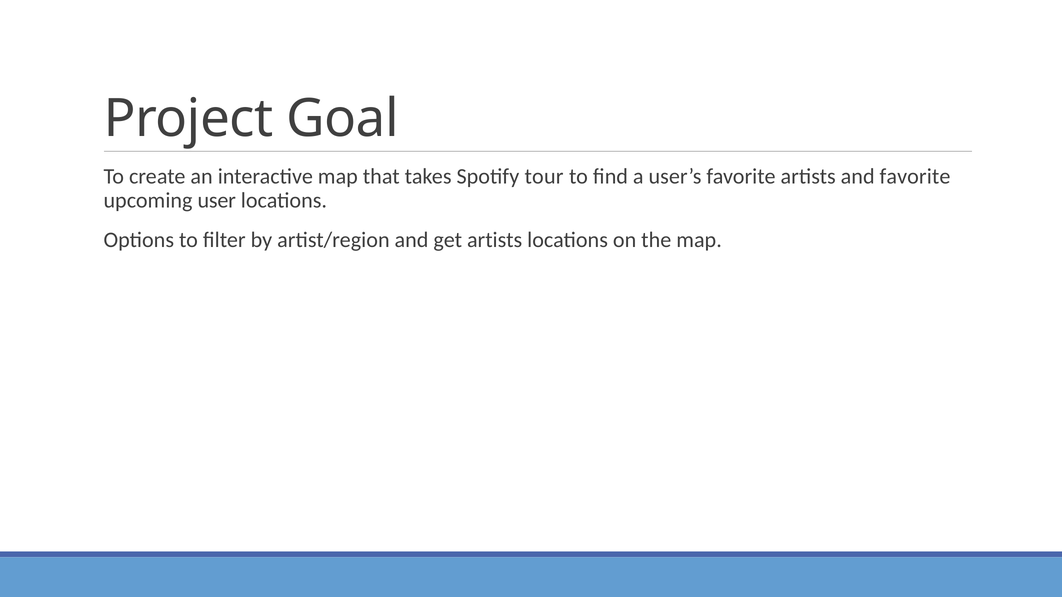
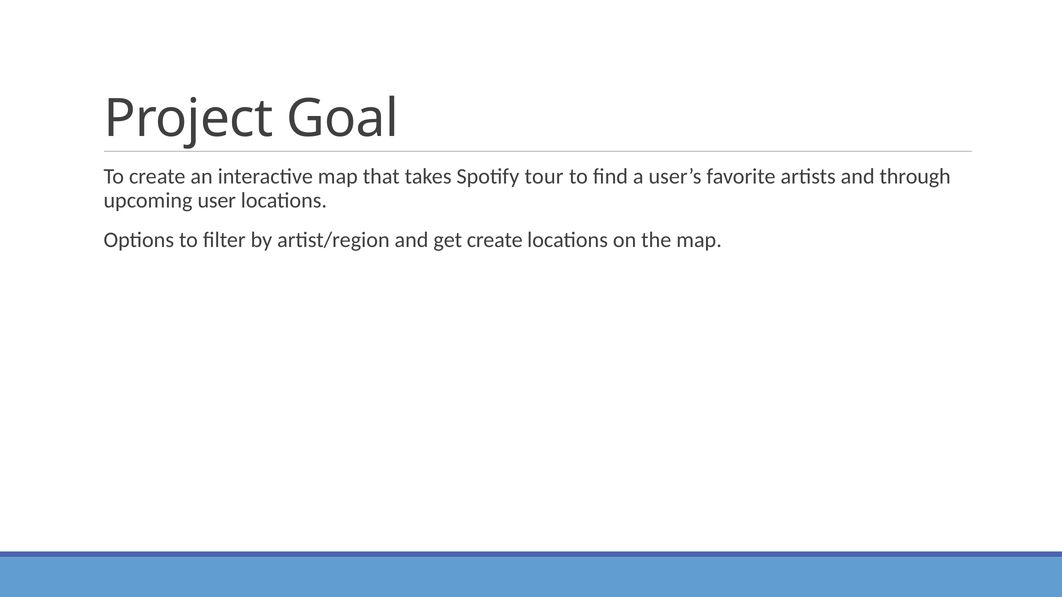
and favorite: favorite -> through
get artists: artists -> create
